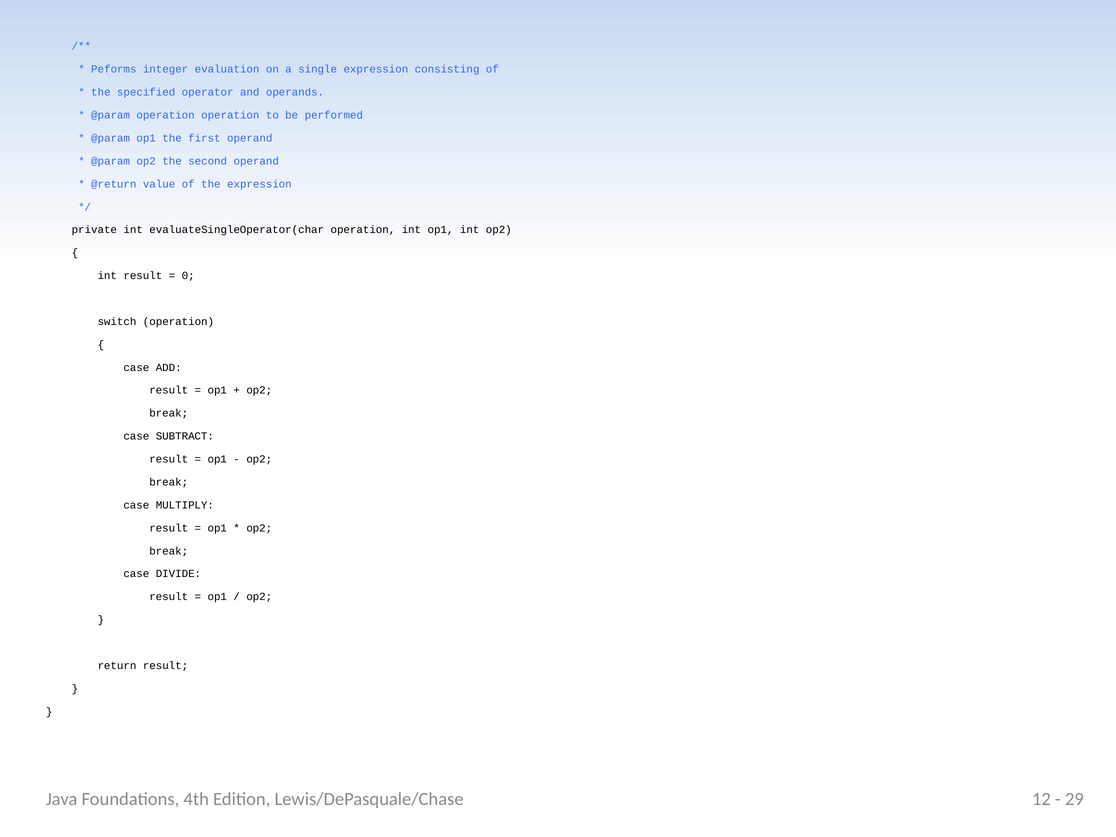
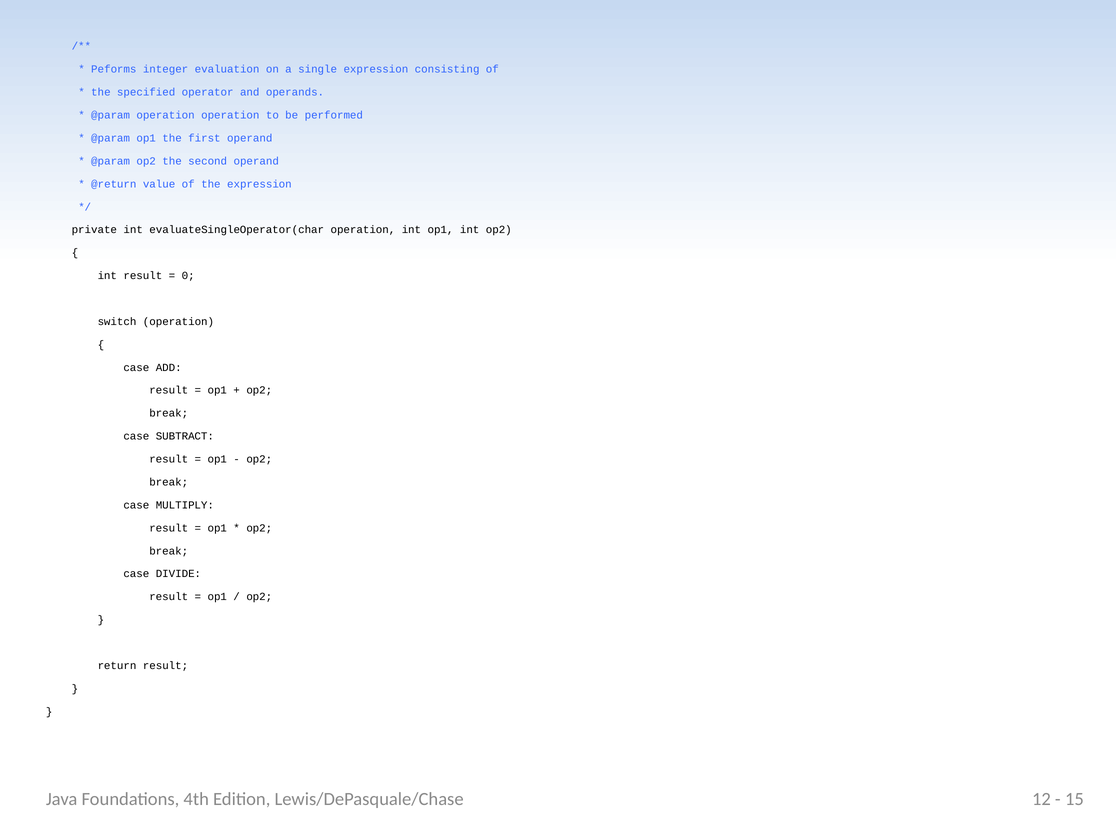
29: 29 -> 15
